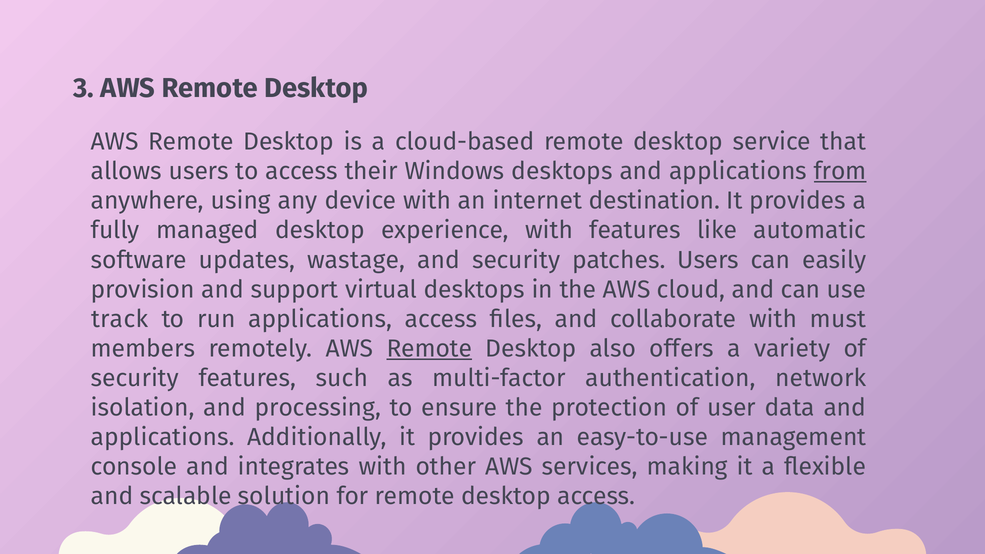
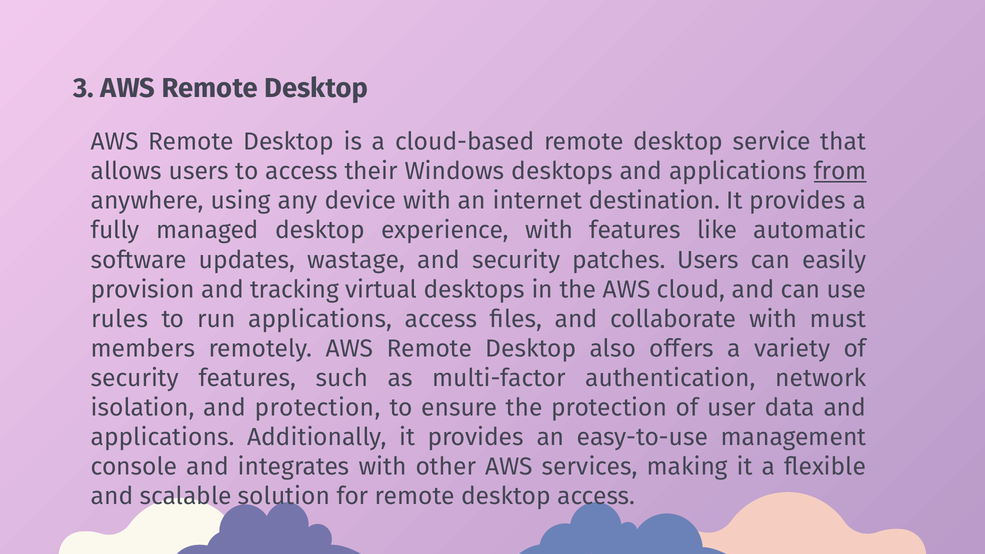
support: support -> tracking
track: track -> rules
Remote at (429, 349) underline: present -> none
and processing: processing -> protection
